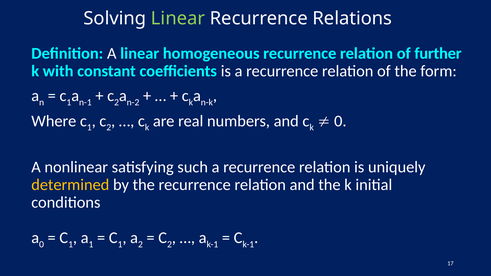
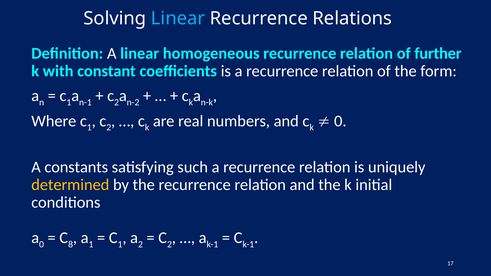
Linear at (178, 18) colour: light green -> light blue
nonlinear: nonlinear -> constants
1 at (71, 244): 1 -> 8
